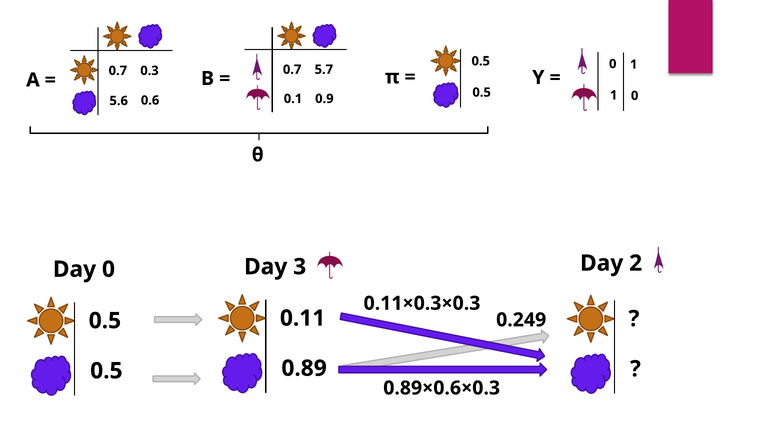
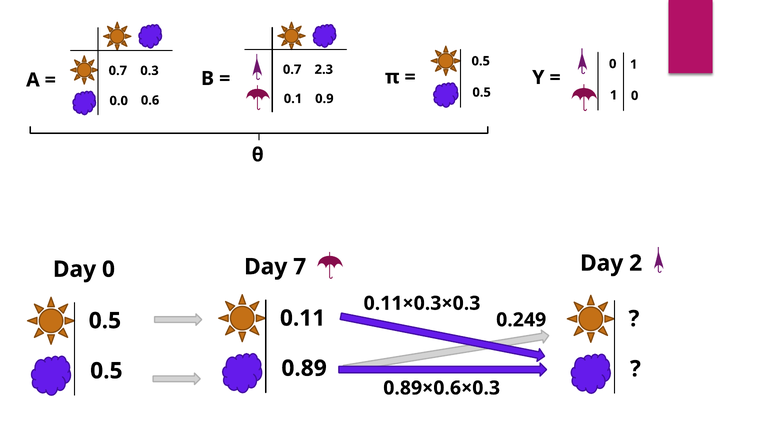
5.7: 5.7 -> 2.3
5.6: 5.6 -> 0.0
3: 3 -> 7
